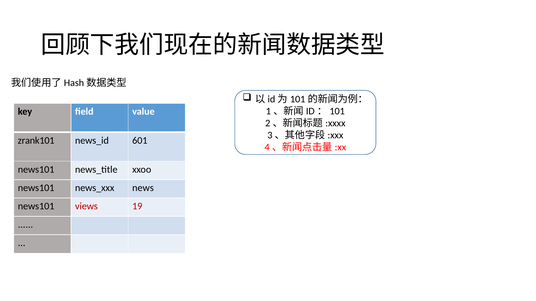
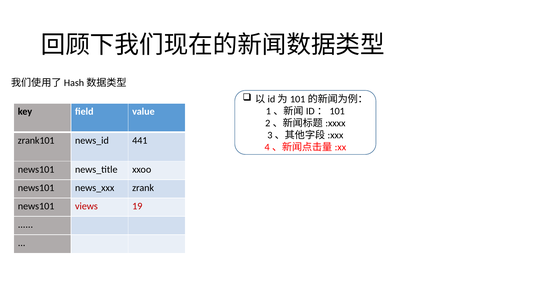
601: 601 -> 441
news: news -> zrank
